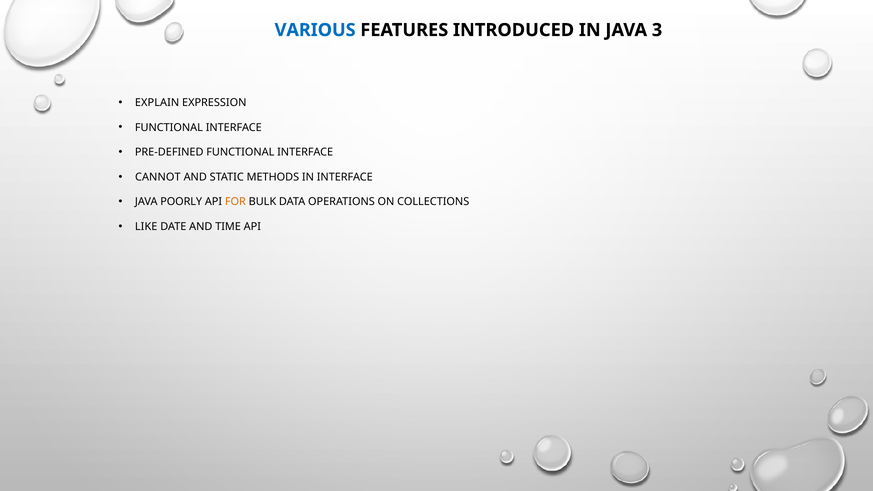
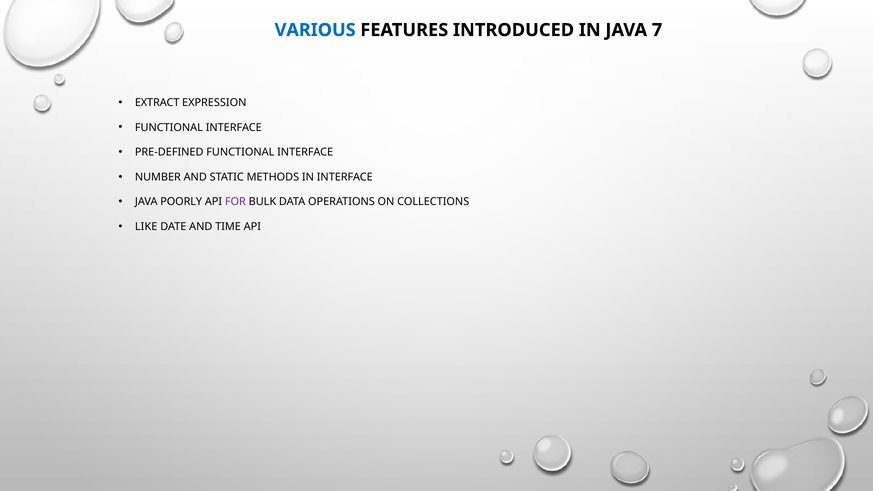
3: 3 -> 7
EXPLAIN: EXPLAIN -> EXTRACT
CANNOT: CANNOT -> NUMBER
FOR colour: orange -> purple
